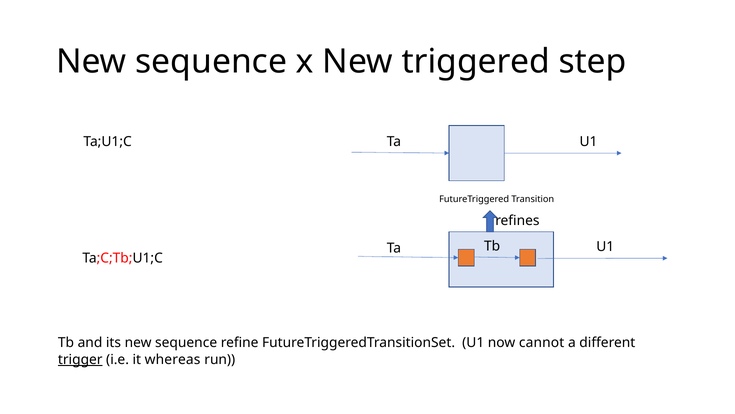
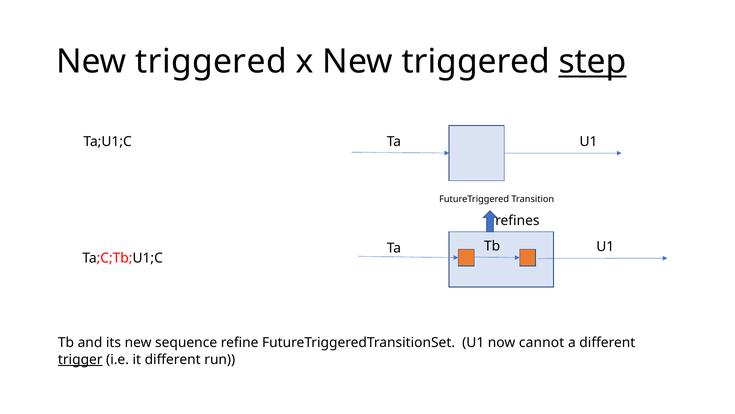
sequence at (211, 62): sequence -> triggered
step underline: none -> present
it whereas: whereas -> different
